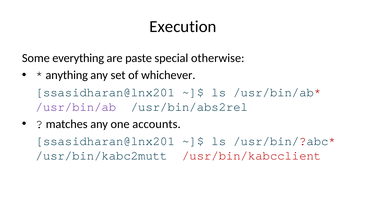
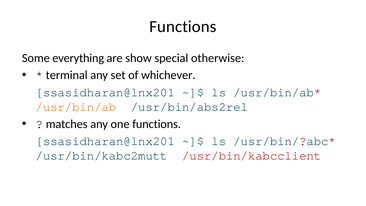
Execution at (183, 27): Execution -> Functions
paste: paste -> show
anything: anything -> terminal
/usr/bin/ab colour: purple -> orange
one accounts: accounts -> functions
